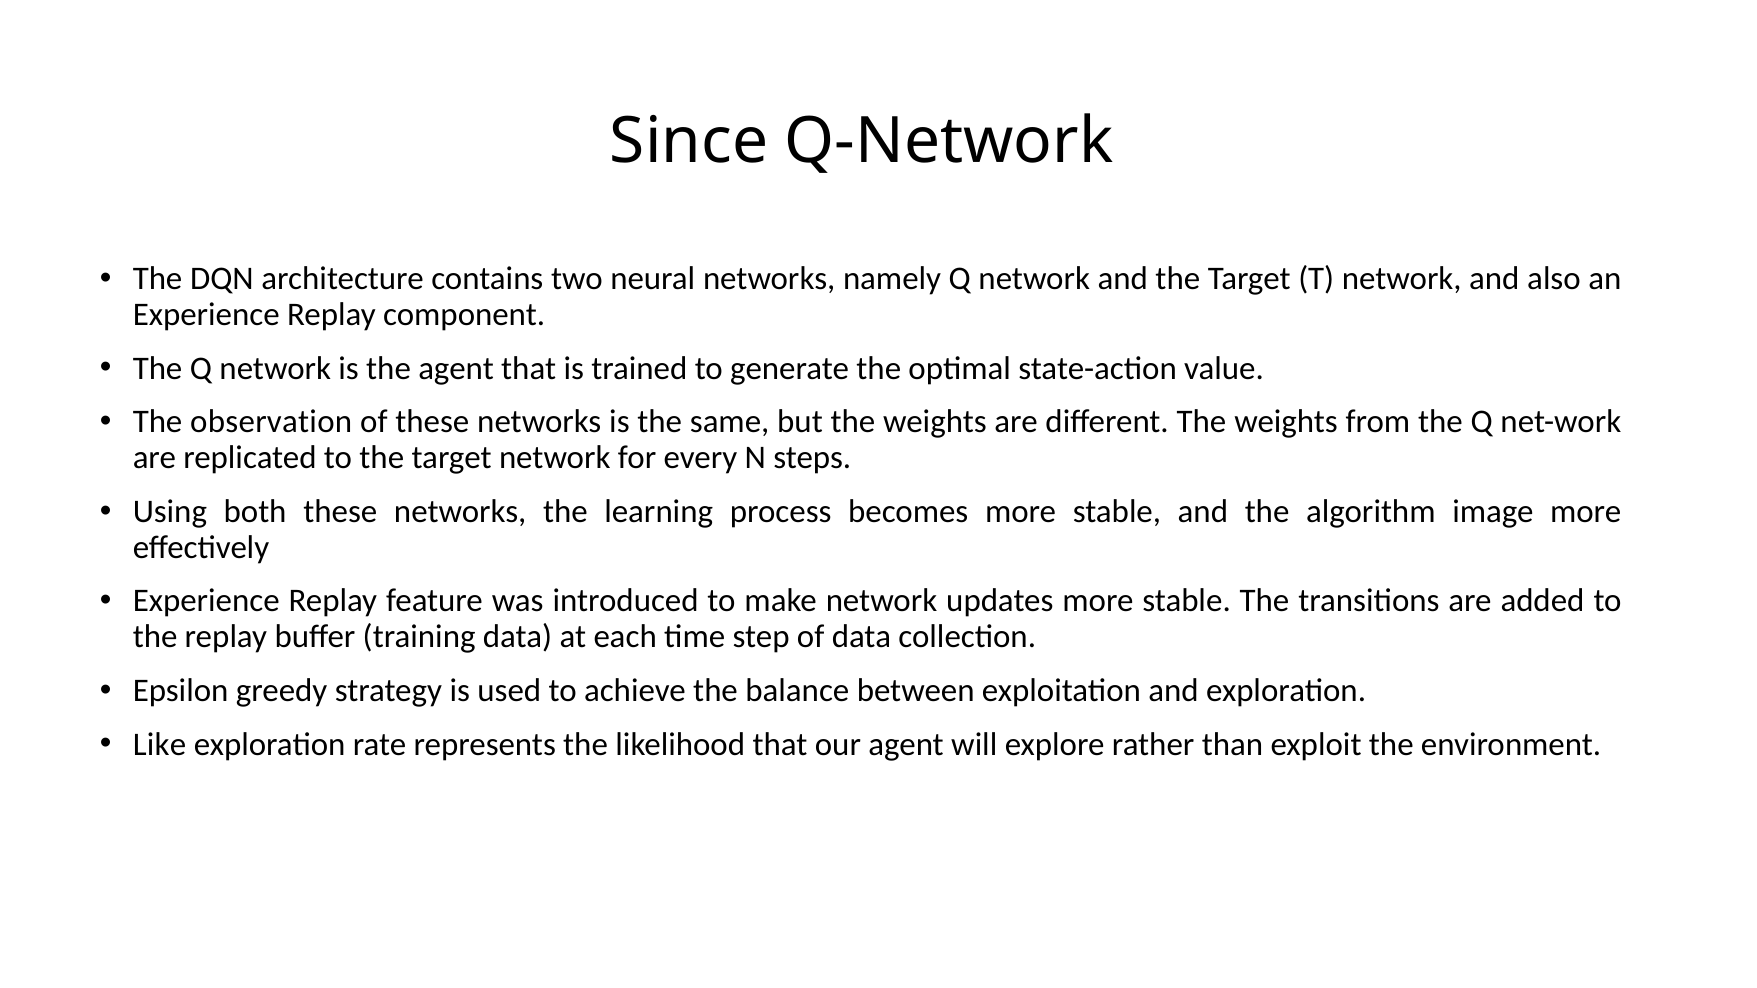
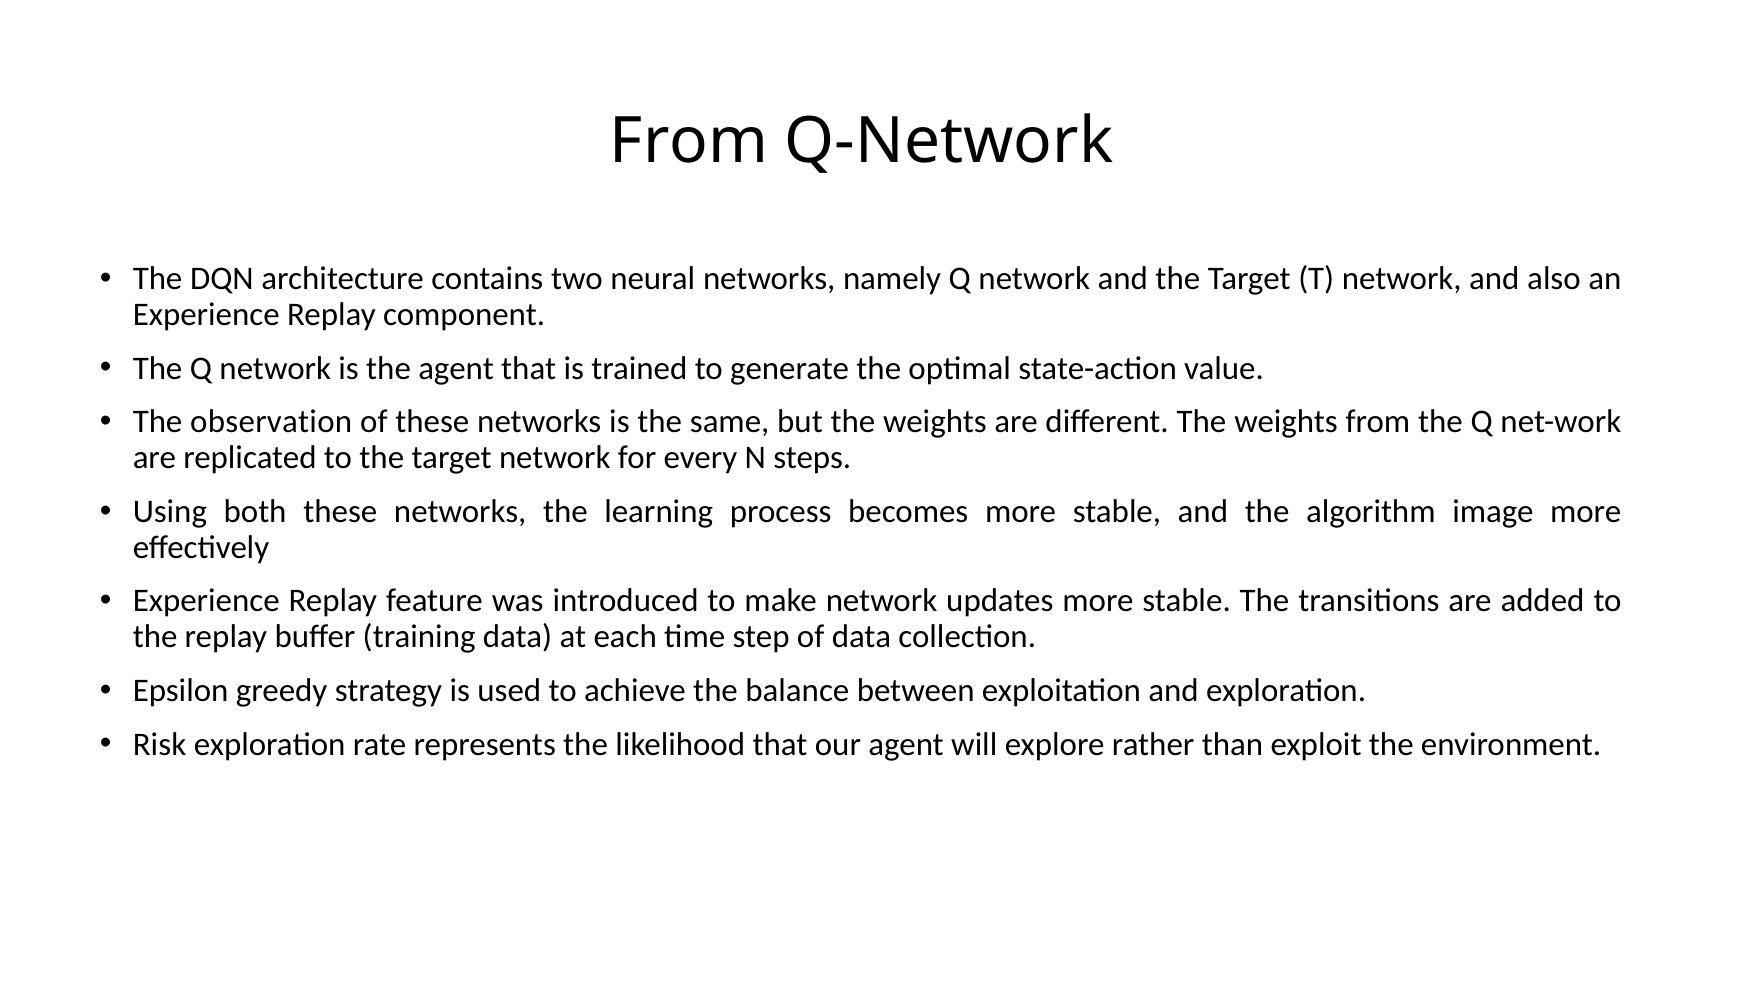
Since at (689, 141): Since -> From
Like: Like -> Risk
